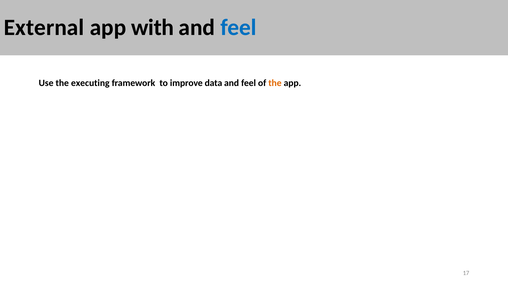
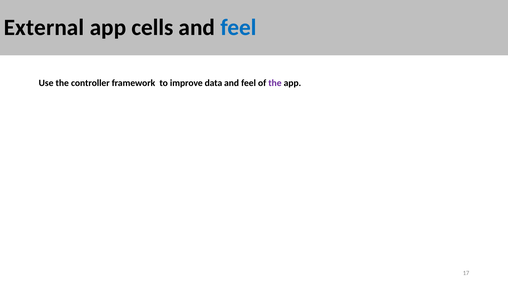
with: with -> cells
executing: executing -> controller
the at (275, 83) colour: orange -> purple
